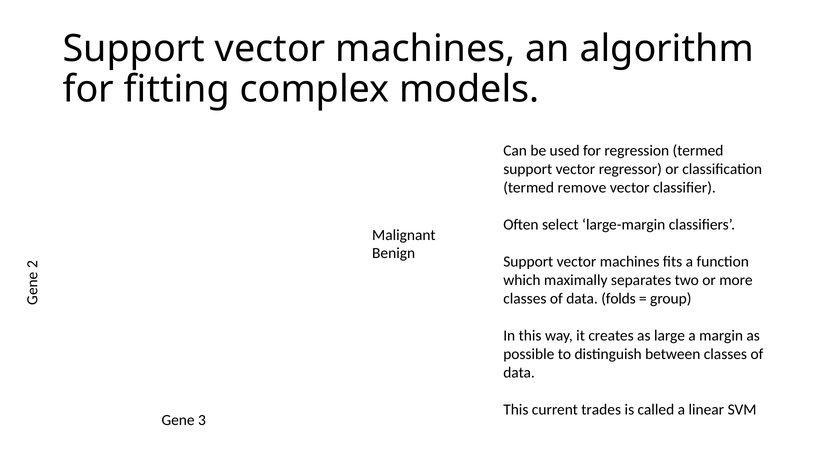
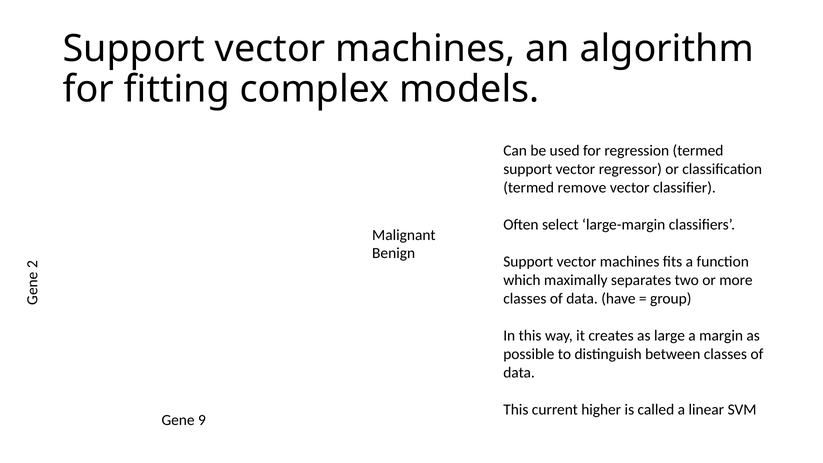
folds: folds -> have
trades: trades -> higher
3: 3 -> 9
